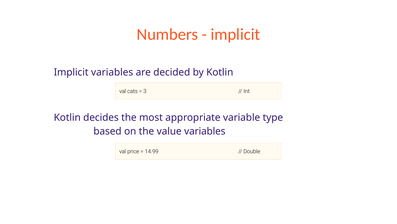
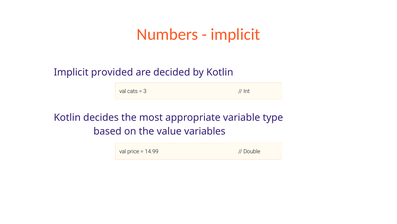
Implicit variables: variables -> provided
